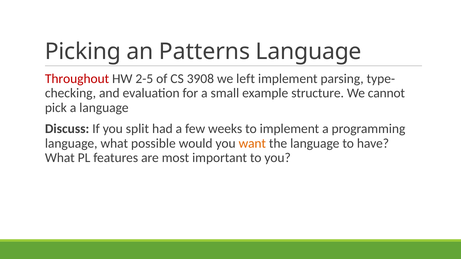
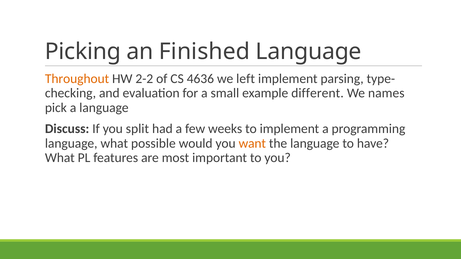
Patterns: Patterns -> Finished
Throughout colour: red -> orange
2-5: 2-5 -> 2-2
3908: 3908 -> 4636
structure: structure -> different
cannot: cannot -> names
